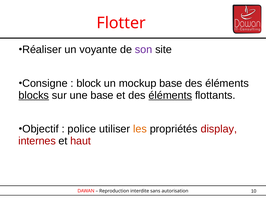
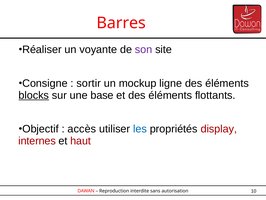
Flotter: Flotter -> Barres
block: block -> sortir
mockup base: base -> ligne
éléments at (170, 95) underline: present -> none
police: police -> accès
les colour: orange -> blue
